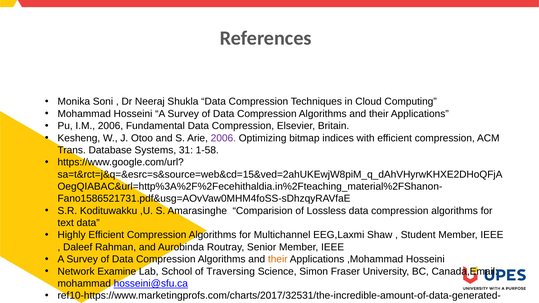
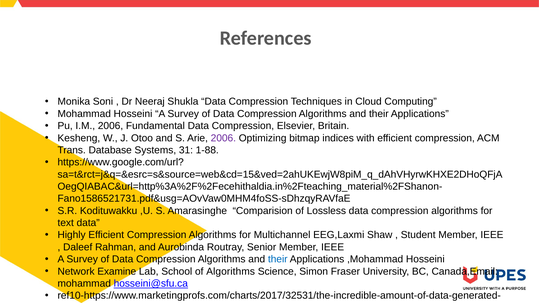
1-58: 1-58 -> 1-88
their at (278, 259) colour: orange -> blue
of Traversing: Traversing -> Algorithms
